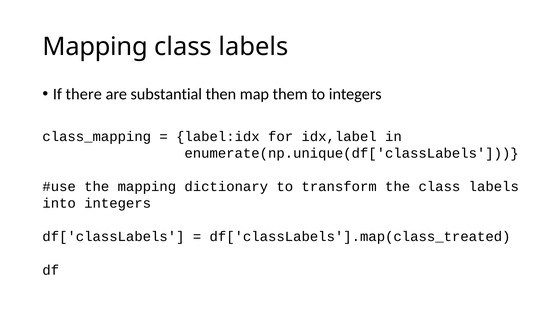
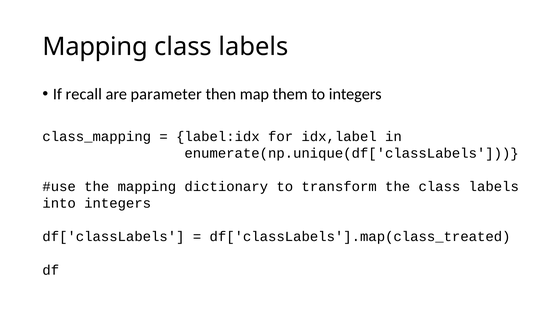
there: there -> recall
substantial: substantial -> parameter
